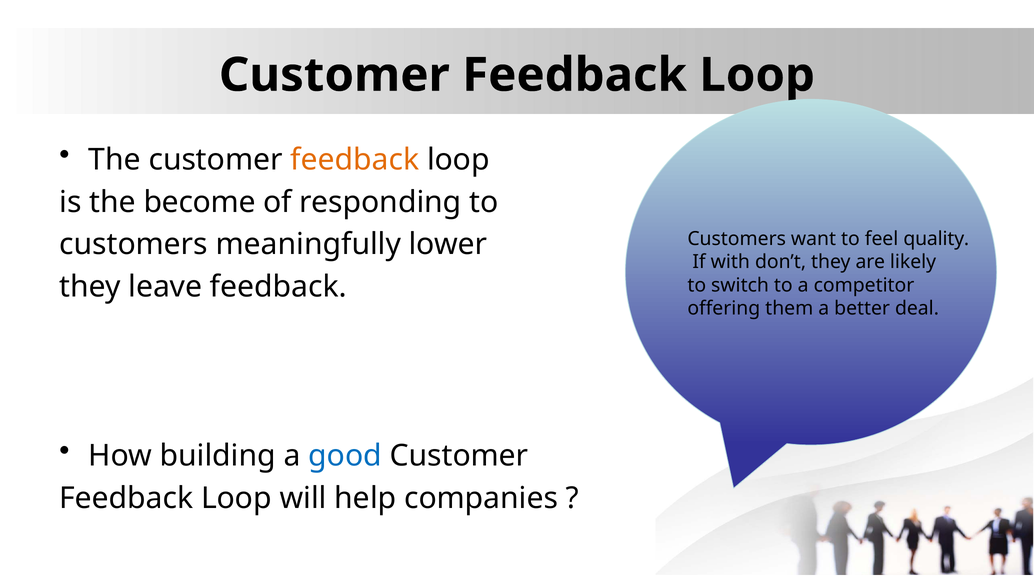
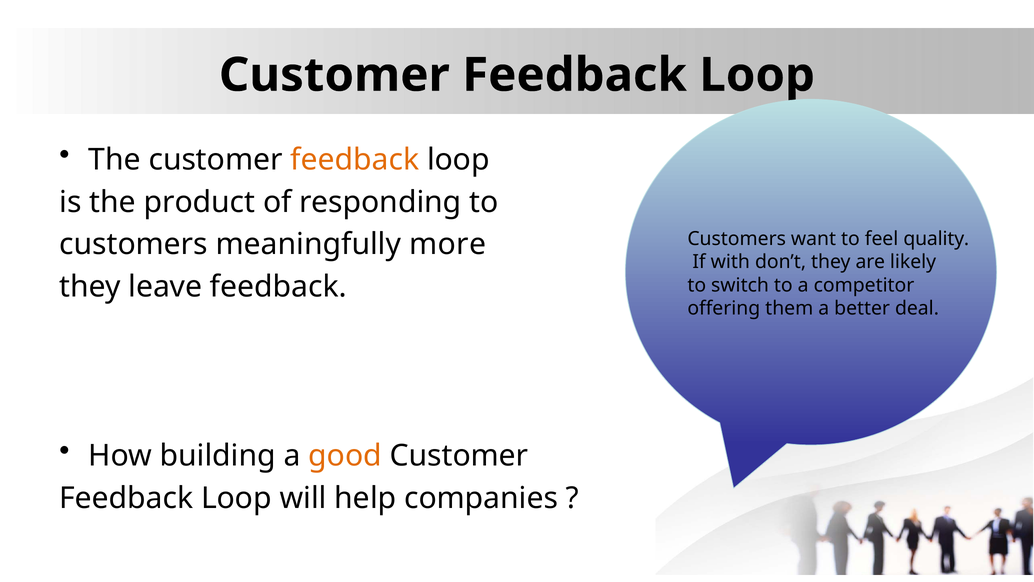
become: become -> product
lower: lower -> more
good colour: blue -> orange
